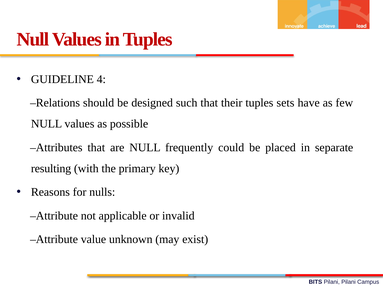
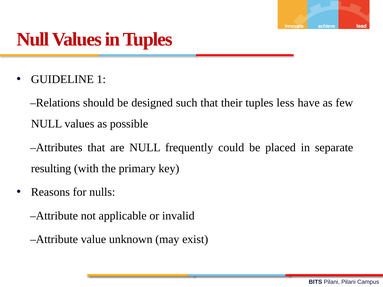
4: 4 -> 1
sets: sets -> less
